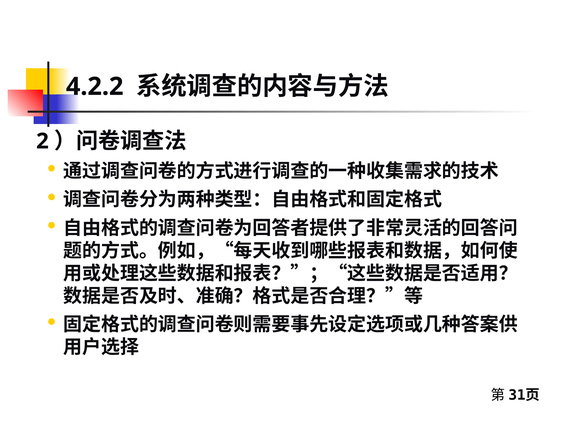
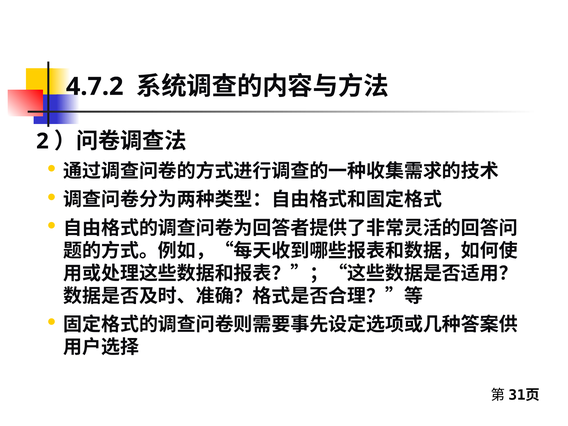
4.2.2: 4.2.2 -> 4.7.2
